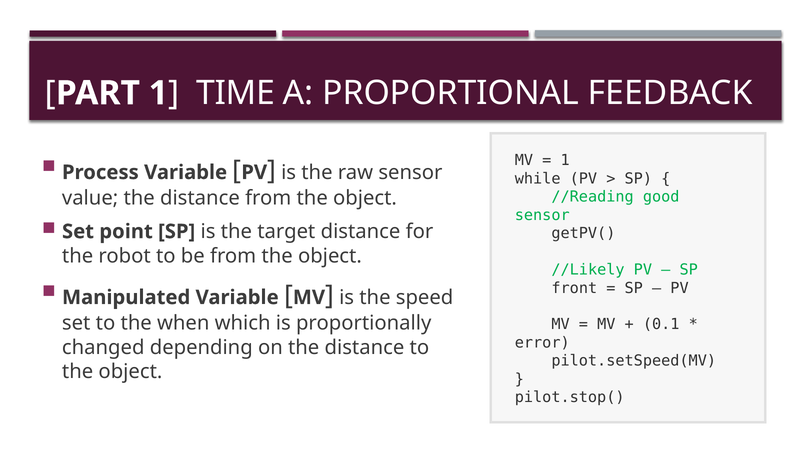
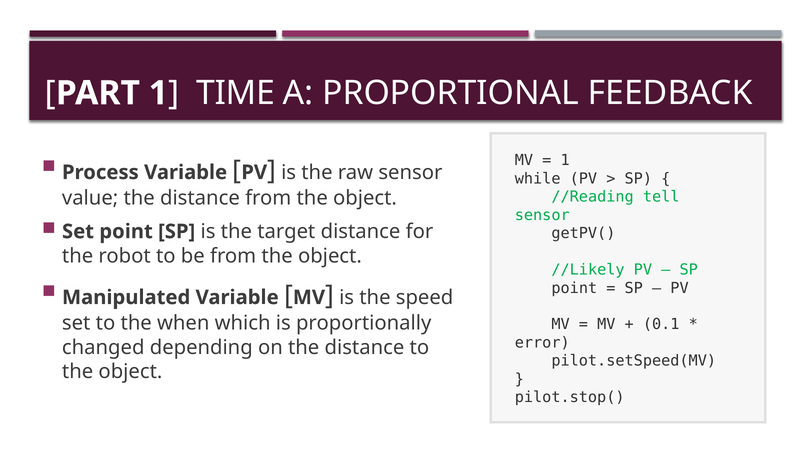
good: good -> tell
front at (574, 288): front -> point
